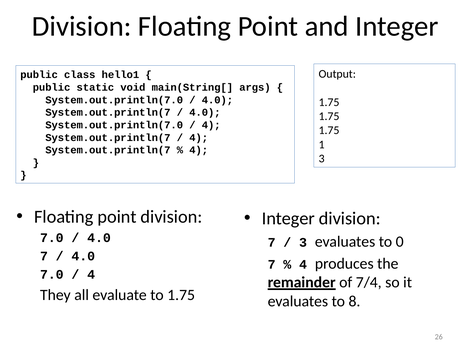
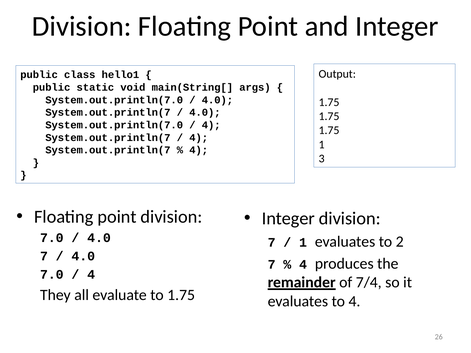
3 at (303, 243): 3 -> 1
0: 0 -> 2
to 8: 8 -> 4
